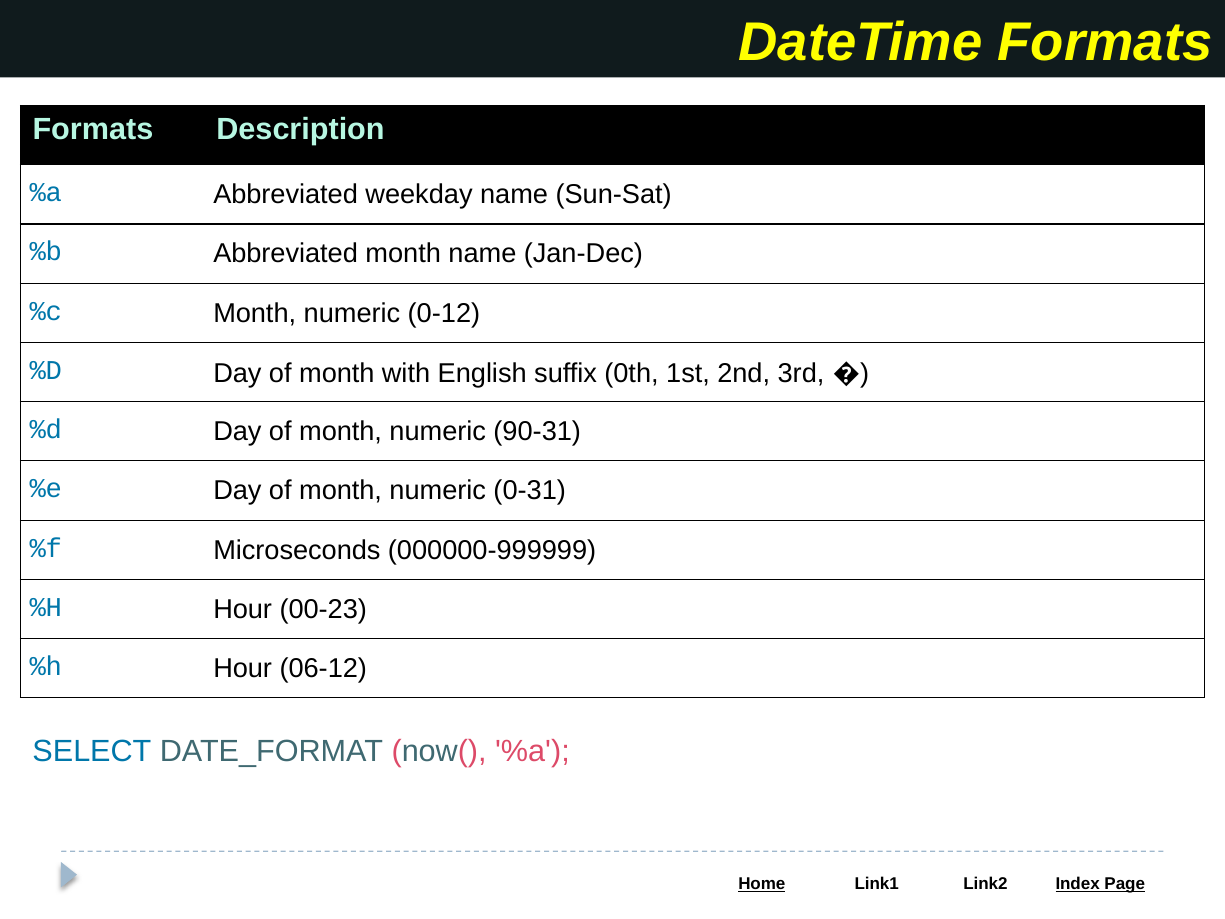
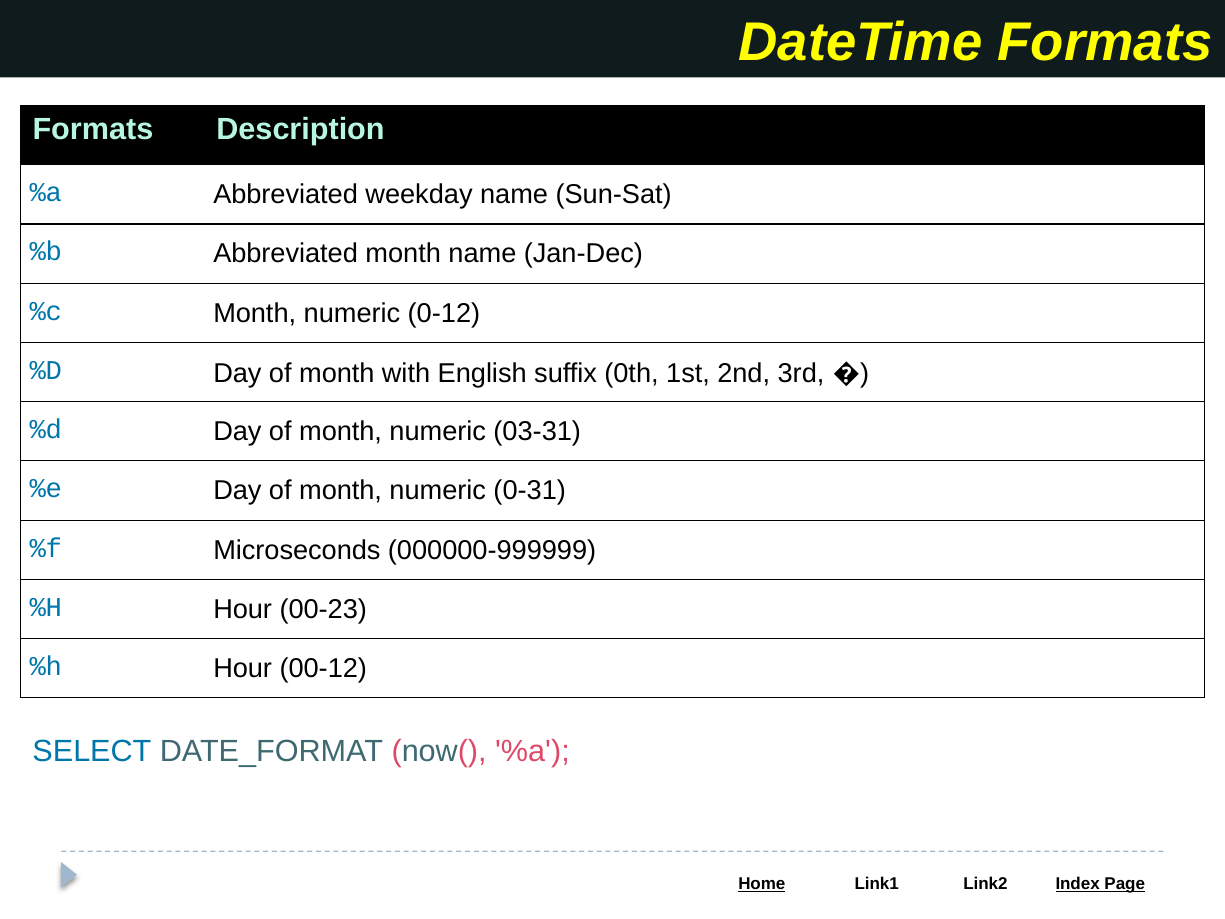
90-31: 90-31 -> 03-31
06-12: 06-12 -> 00-12
